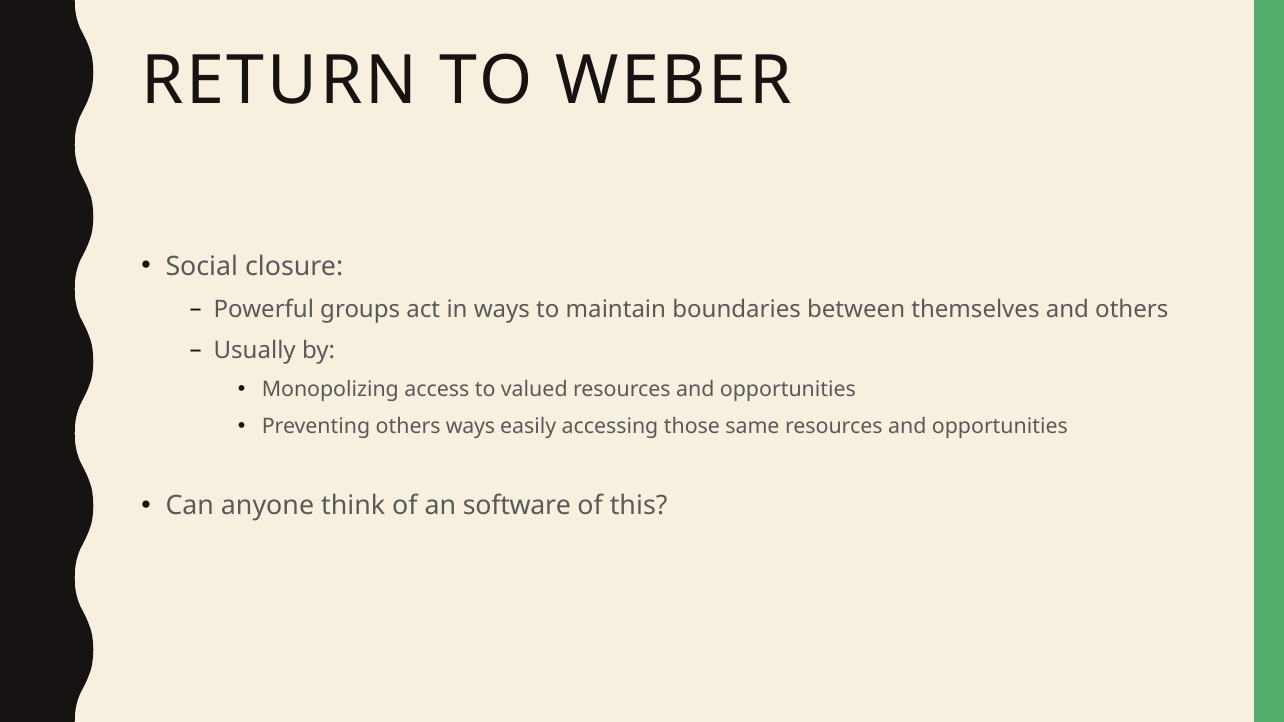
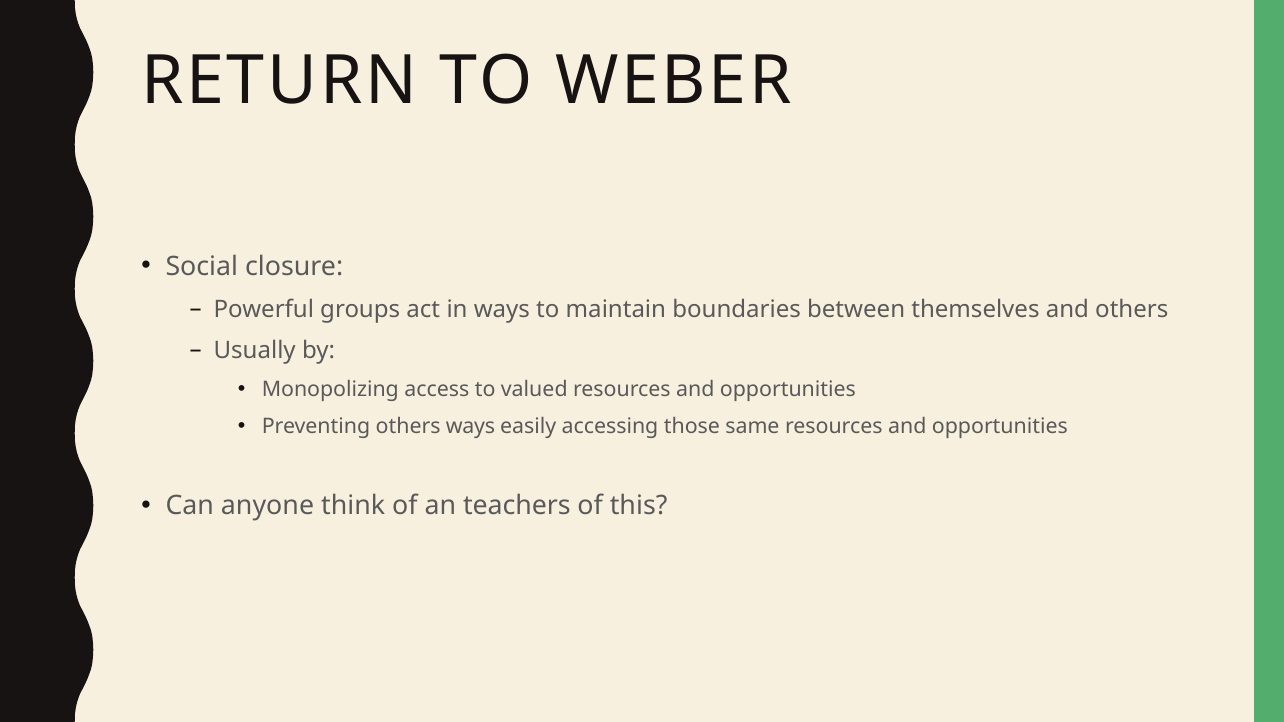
software: software -> teachers
